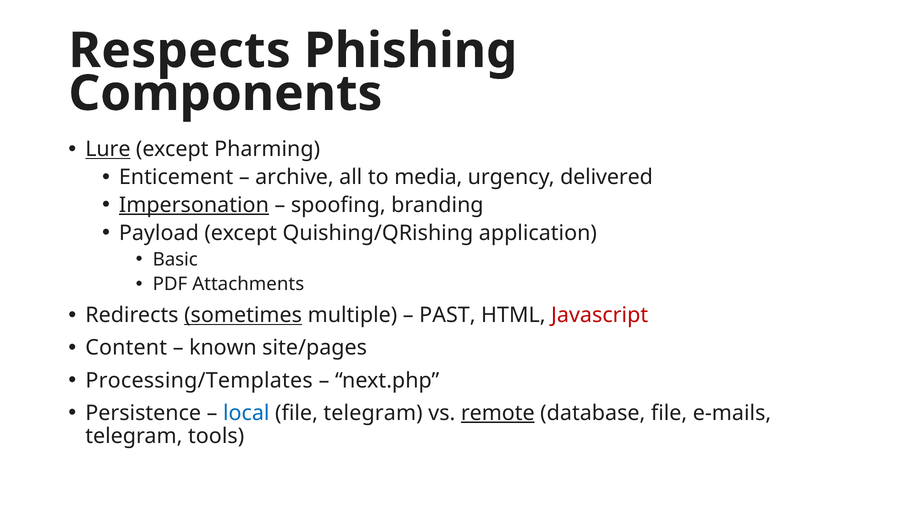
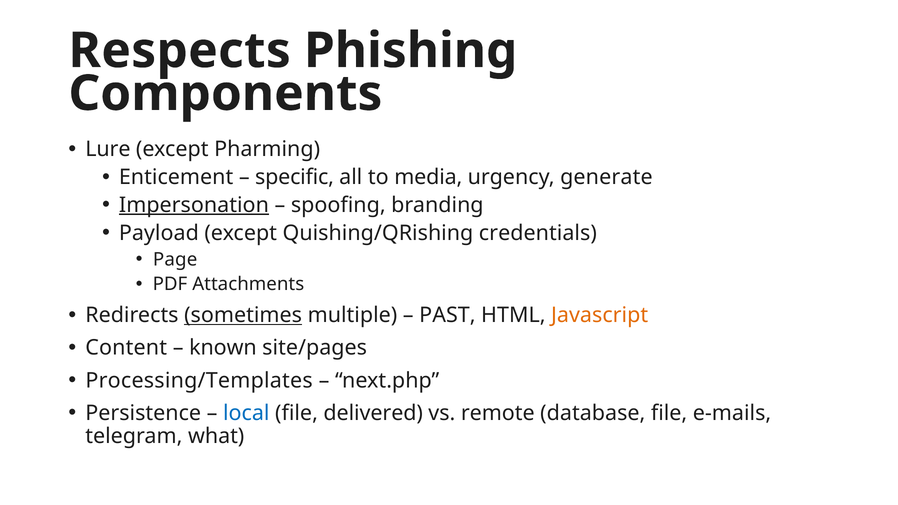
Lure underline: present -> none
archive: archive -> specific
delivered: delivered -> generate
application: application -> credentials
Basic: Basic -> Page
Javascript colour: red -> orange
file telegram: telegram -> delivered
remote underline: present -> none
tools: tools -> what
